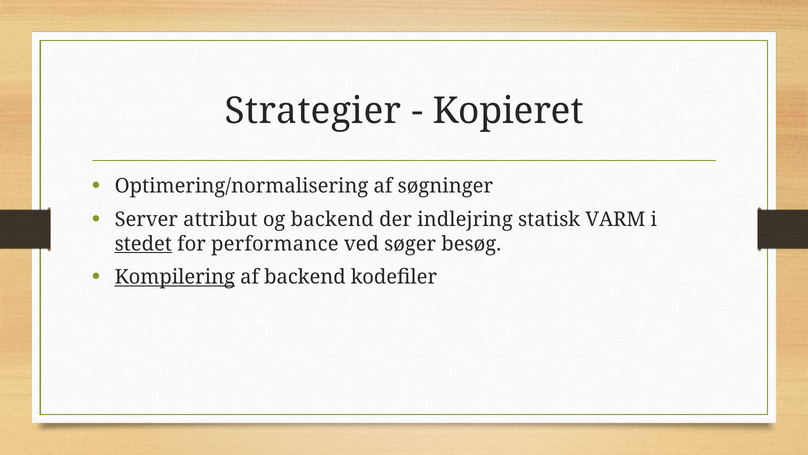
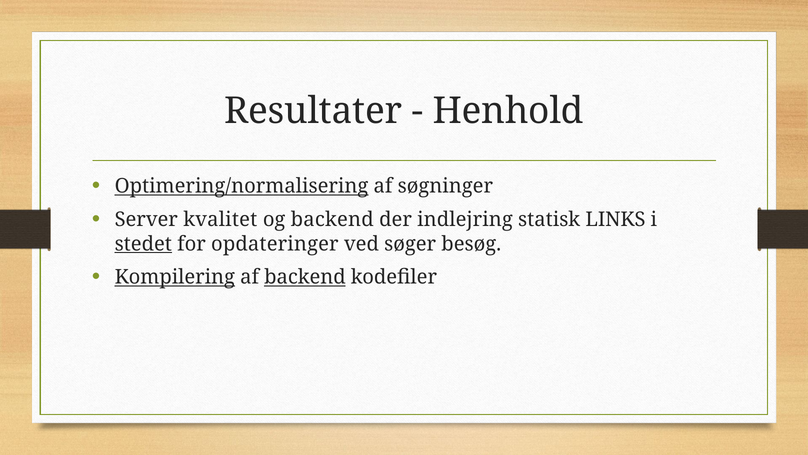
Strategier: Strategier -> Resultater
Kopieret: Kopieret -> Henhold
Optimering/normalisering underline: none -> present
attribut: attribut -> kvalitet
VARM: VARM -> LINKS
performance: performance -> opdateringer
backend at (305, 277) underline: none -> present
